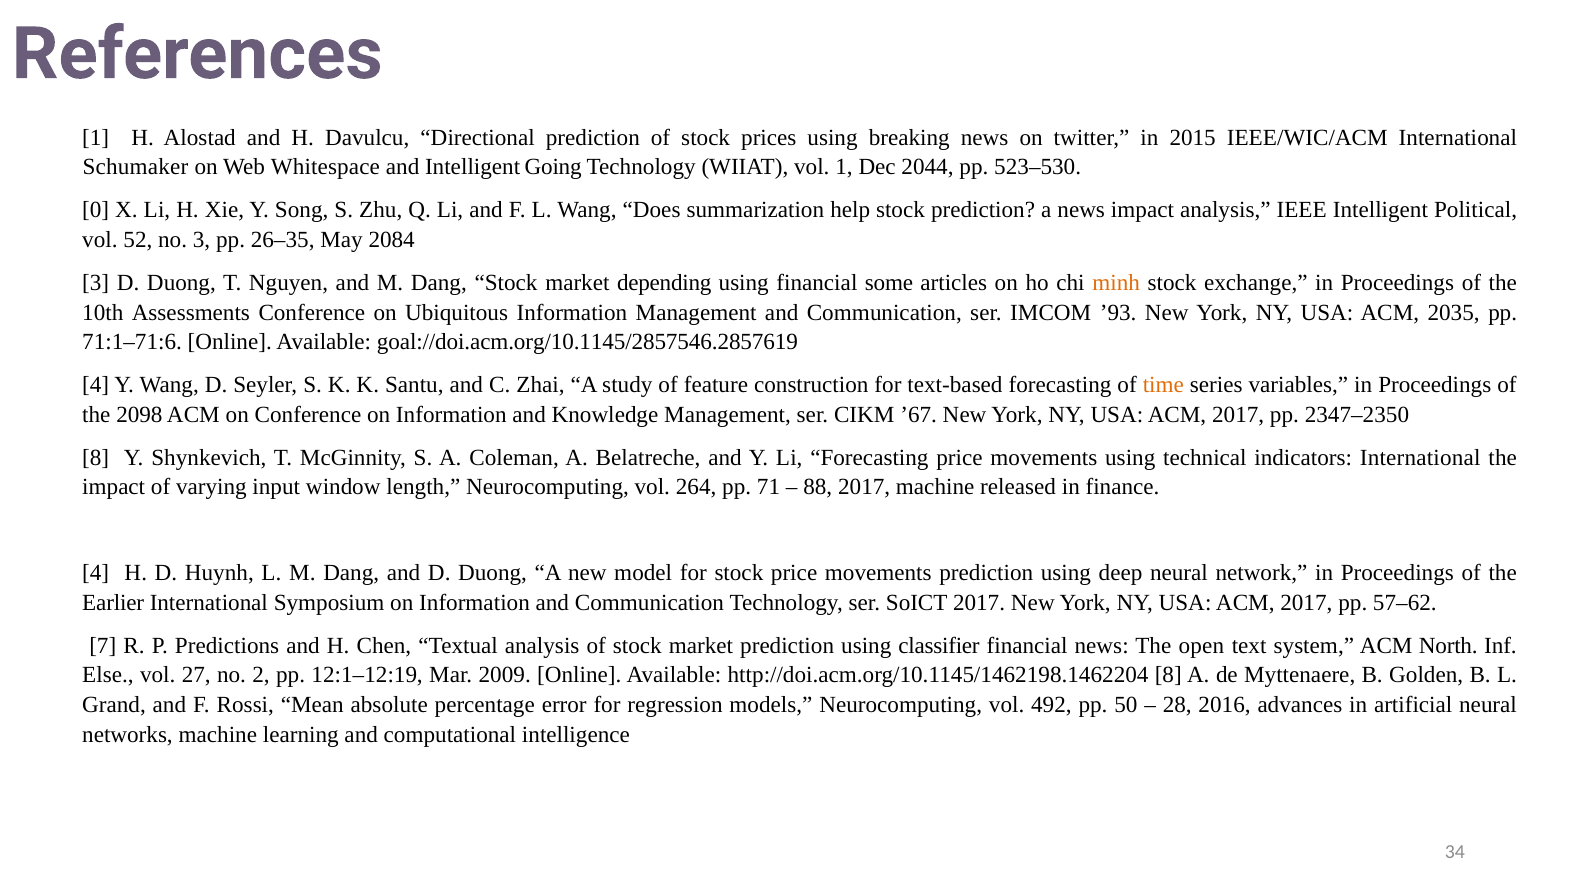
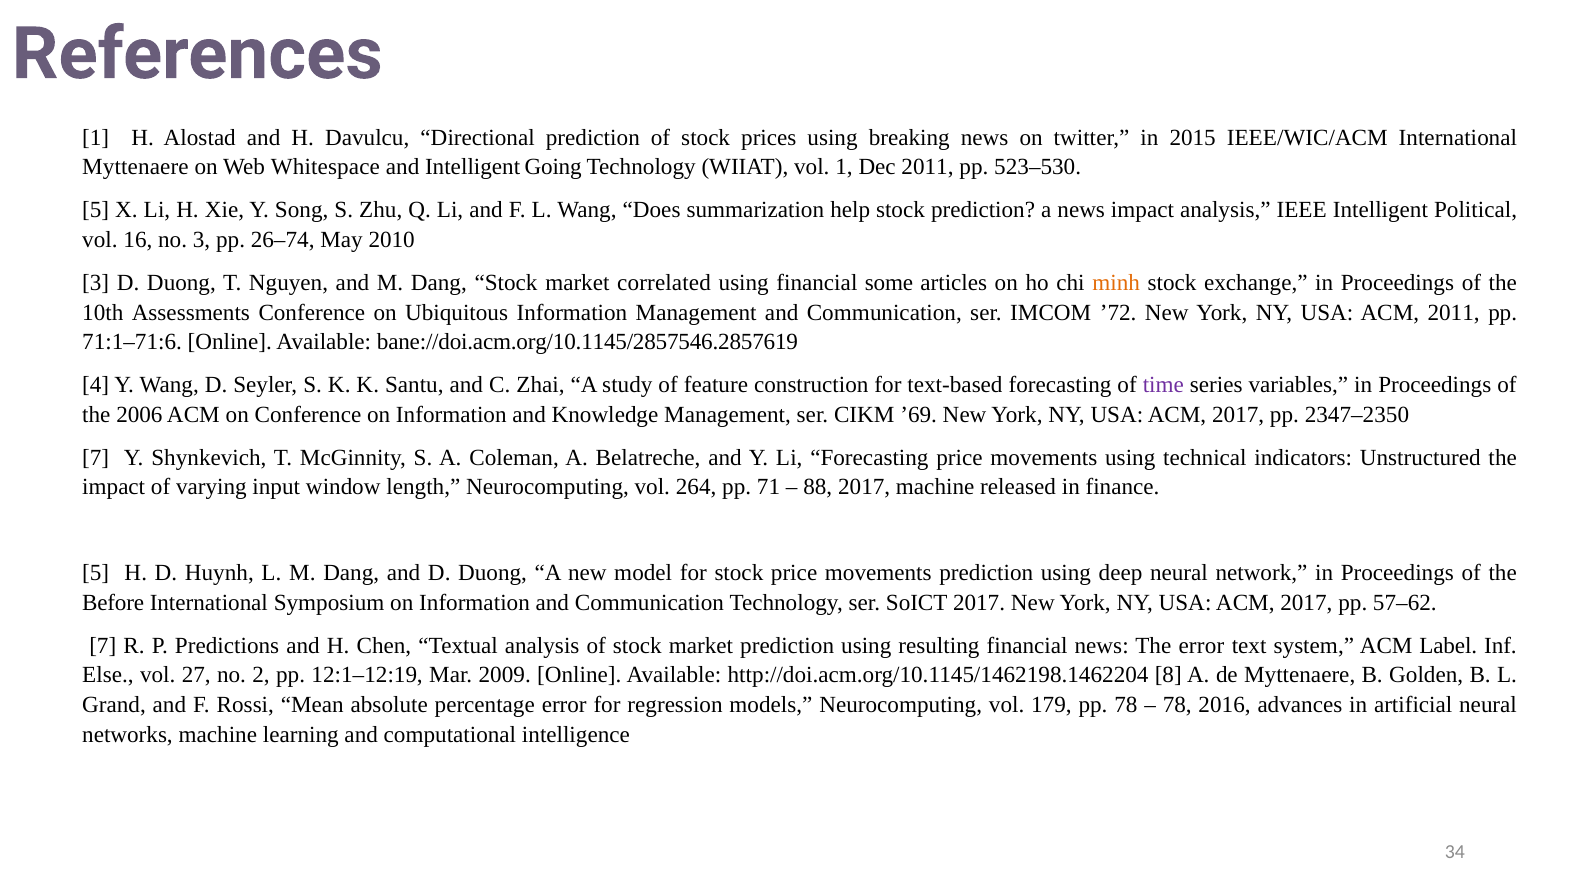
Schumaker at (135, 167): Schumaker -> Myttenaere
Dec 2044: 2044 -> 2011
0 at (96, 210): 0 -> 5
52: 52 -> 16
26–35: 26–35 -> 26–74
2084: 2084 -> 2010
depending: depending -> correlated
’93: ’93 -> ’72
ACM 2035: 2035 -> 2011
goal://doi.acm.org/10.1145/2857546.2857619: goal://doi.acm.org/10.1145/2857546.2857619 -> bane://doi.acm.org/10.1145/2857546.2857619
time colour: orange -> purple
2098: 2098 -> 2006
’67: ’67 -> ’69
8 at (96, 458): 8 -> 7
indicators International: International -> Unstructured
4 at (96, 573): 4 -> 5
Earlier: Earlier -> Before
classifier: classifier -> resulting
The open: open -> error
North: North -> Label
492: 492 -> 179
pp 50: 50 -> 78
28 at (1177, 705): 28 -> 78
